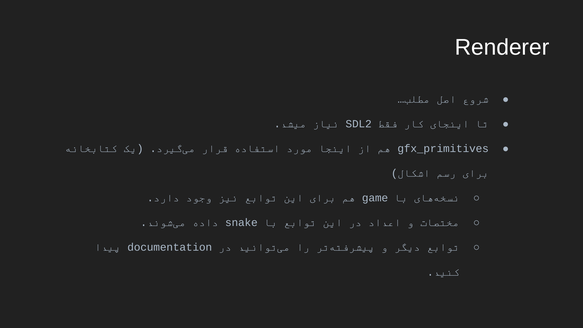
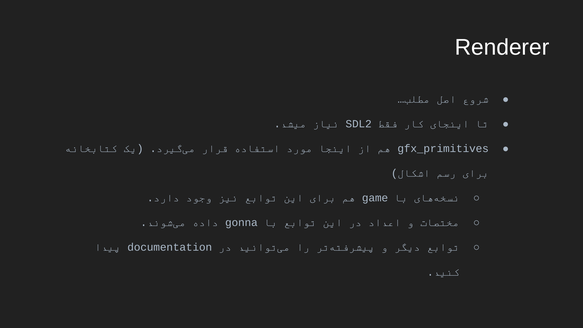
snake: snake -> gonna
